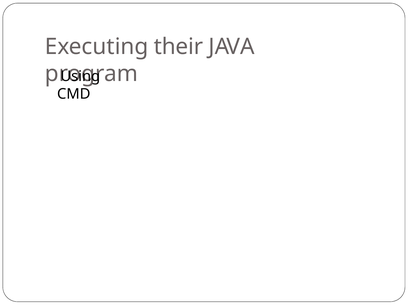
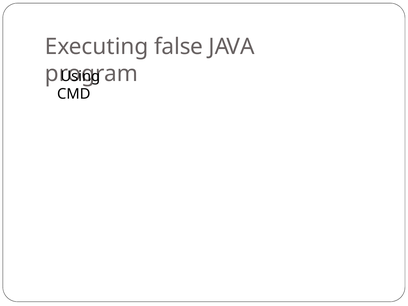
their: their -> false
